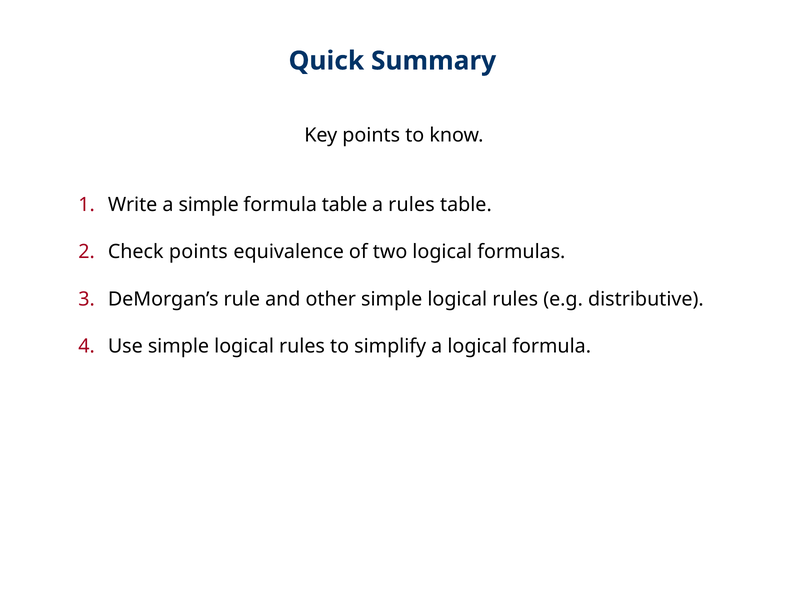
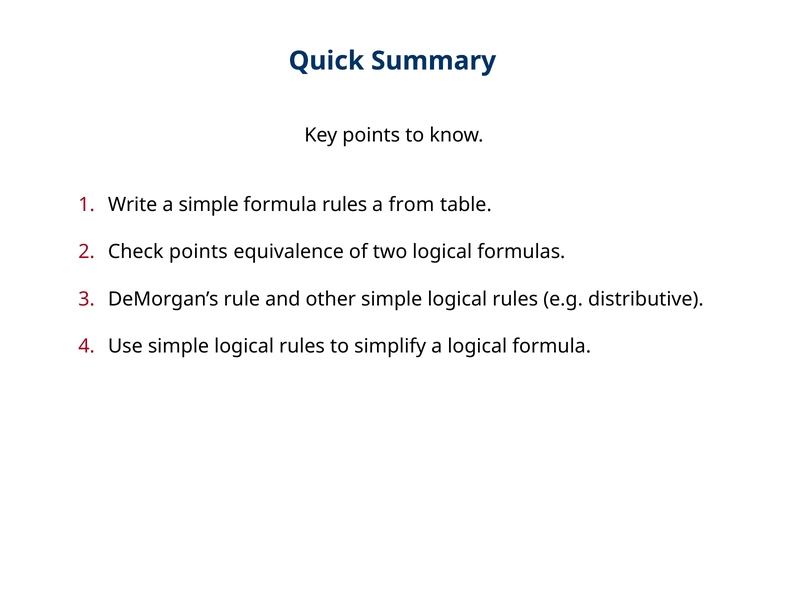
formula table: table -> rules
a rules: rules -> from
